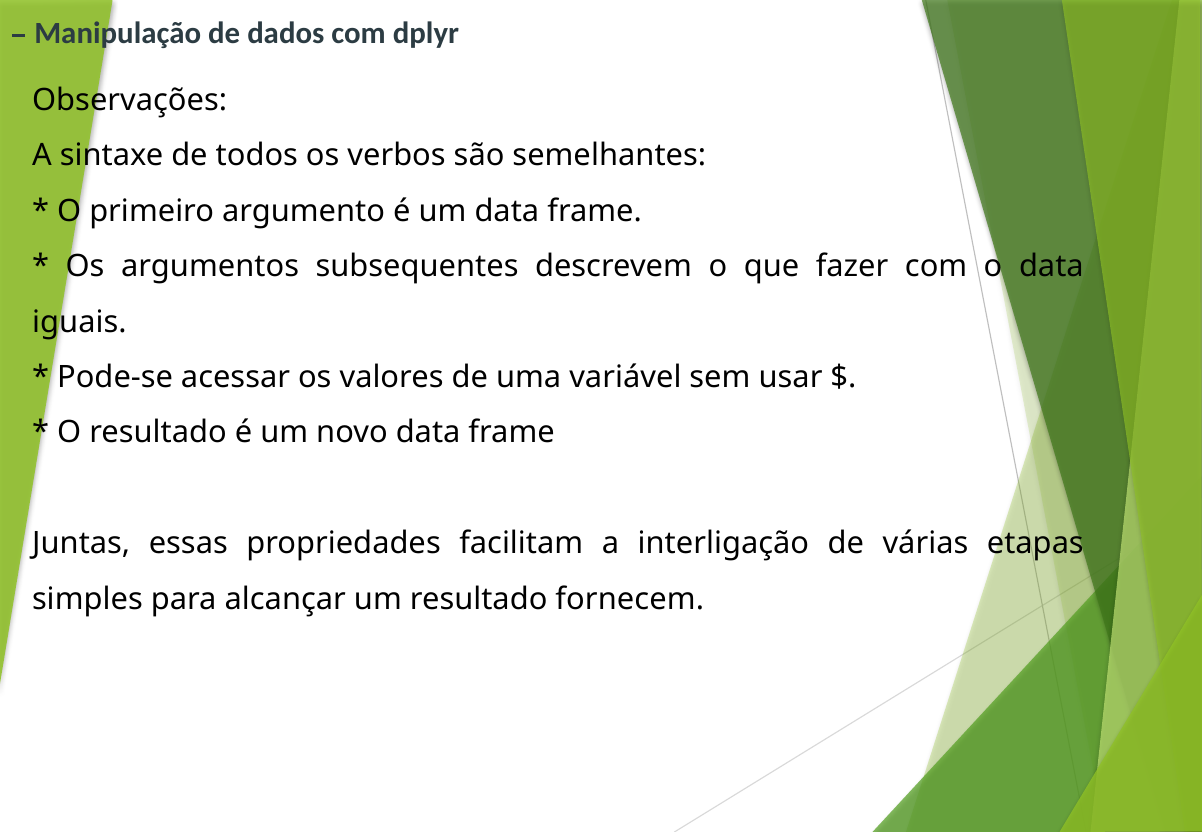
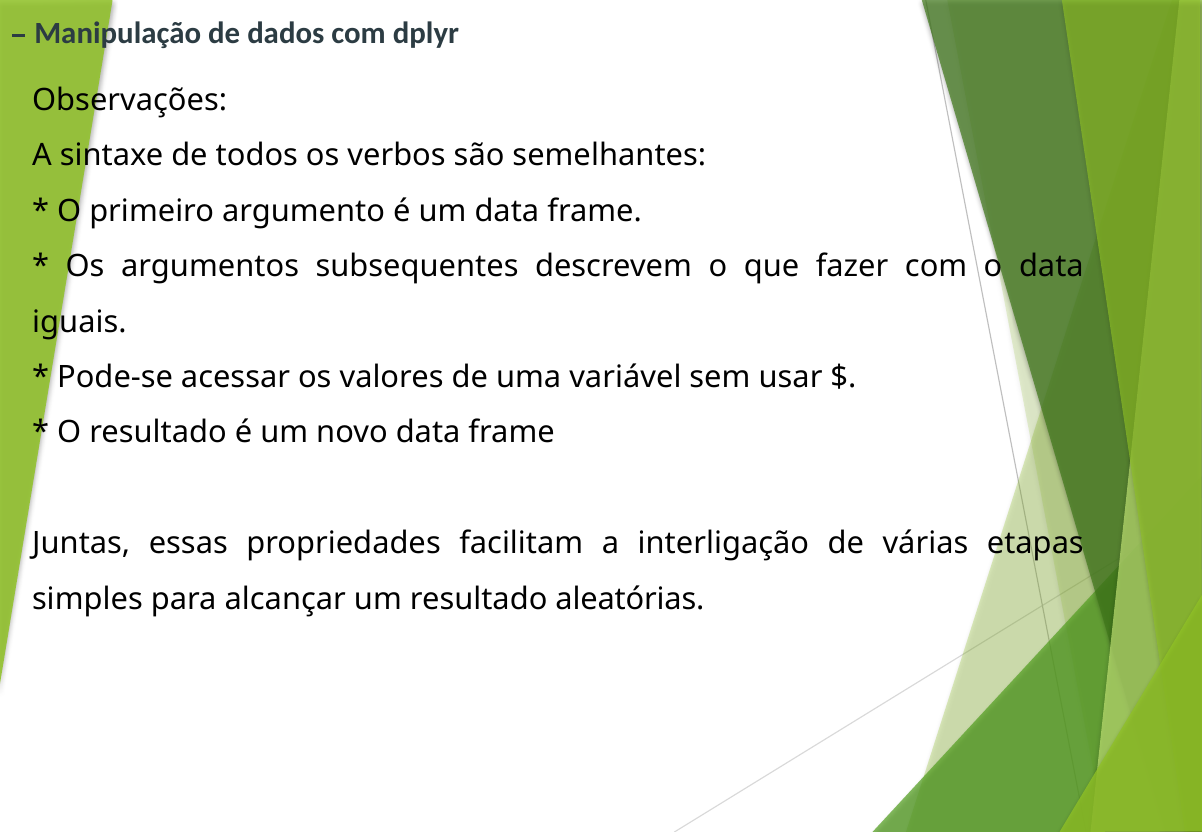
fornecem: fornecem -> aleatórias
